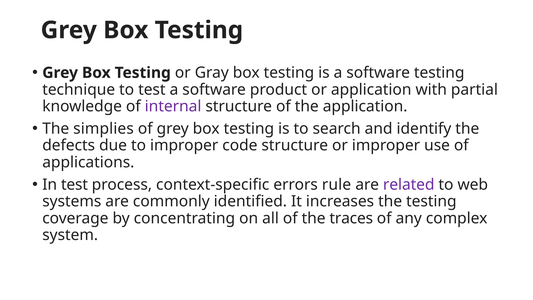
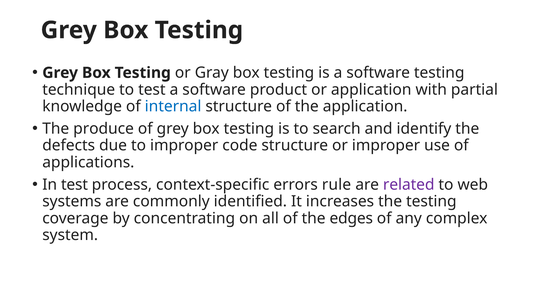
internal colour: purple -> blue
simplies: simplies -> produce
traces: traces -> edges
